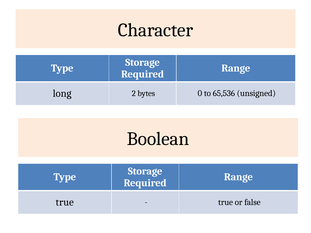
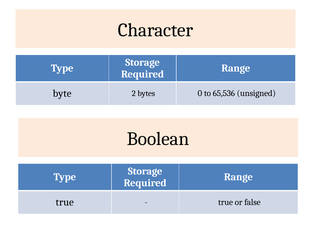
long: long -> byte
